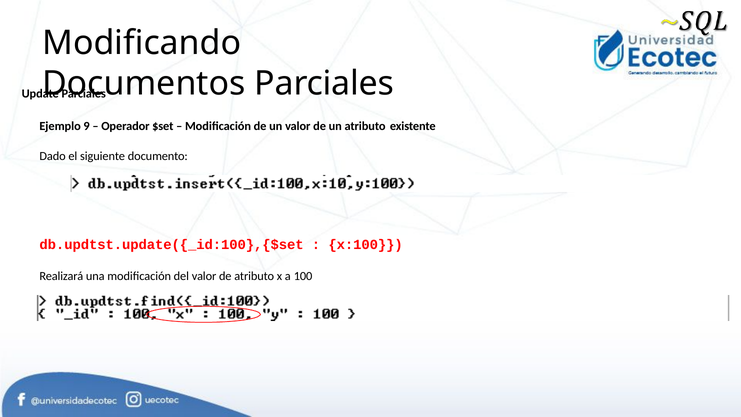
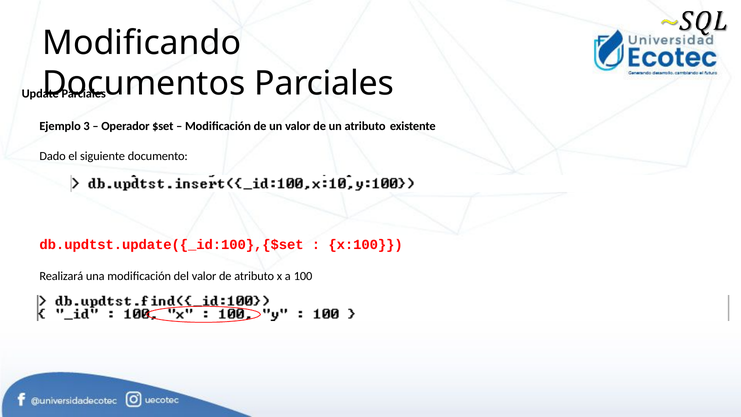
9: 9 -> 3
